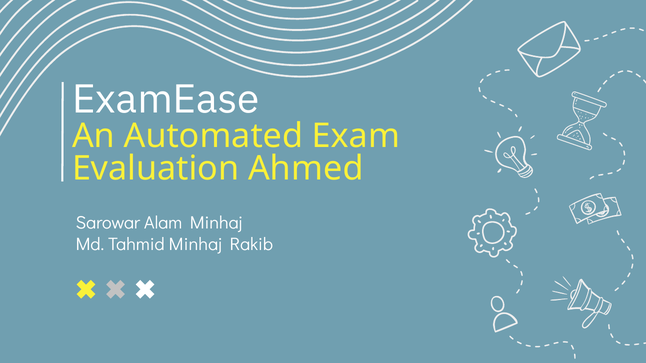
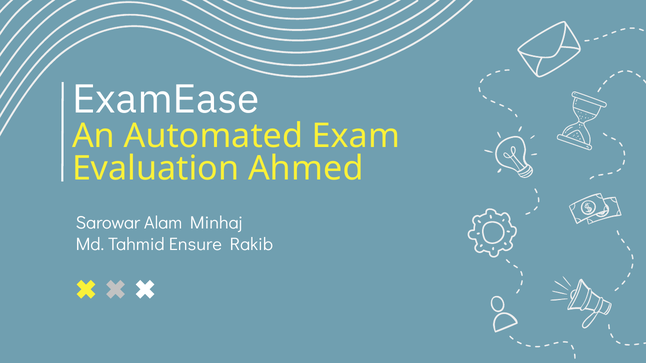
Tahmid Minhaj: Minhaj -> Ensure
